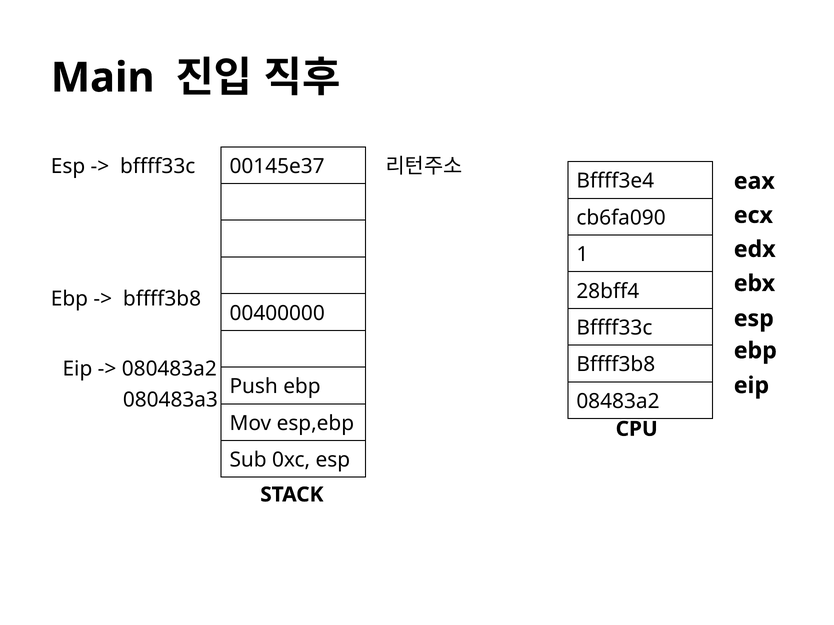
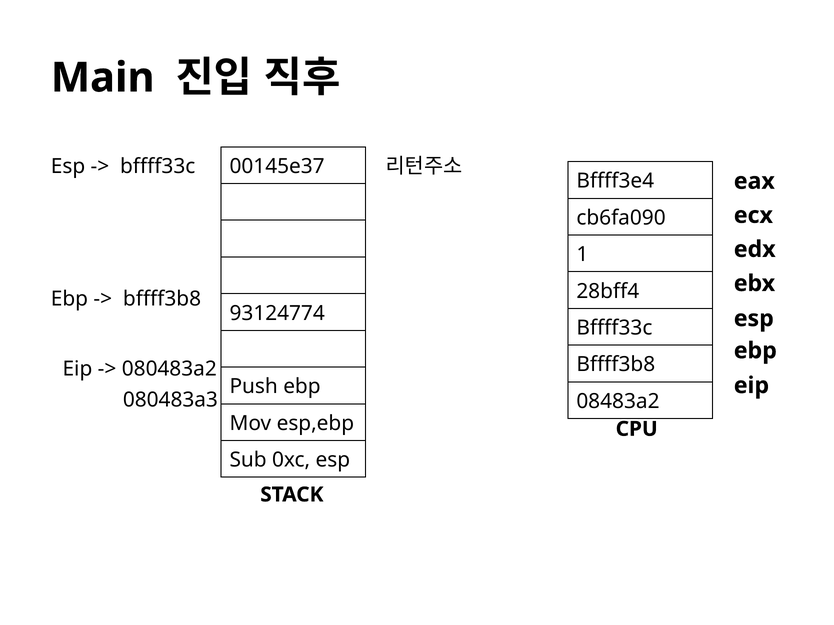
00400000: 00400000 -> 93124774
